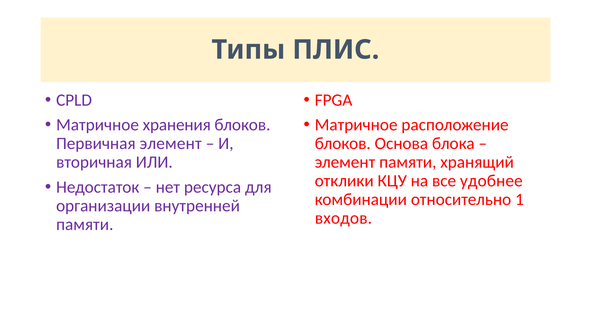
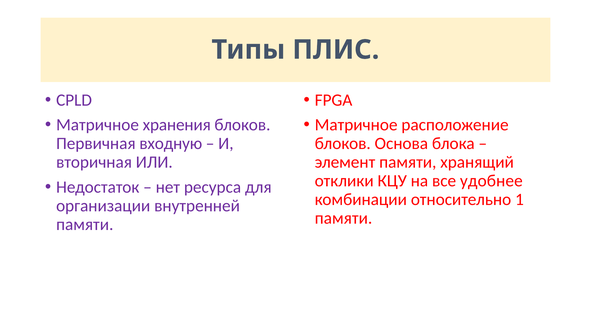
Первичная элемент: элемент -> входную
входов at (343, 218): входов -> памяти
